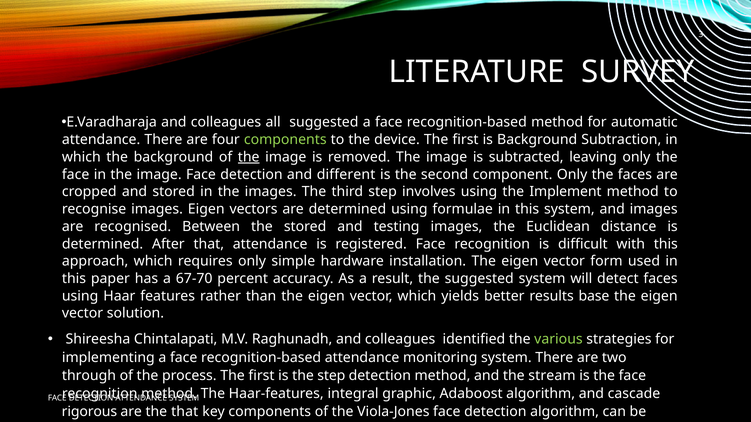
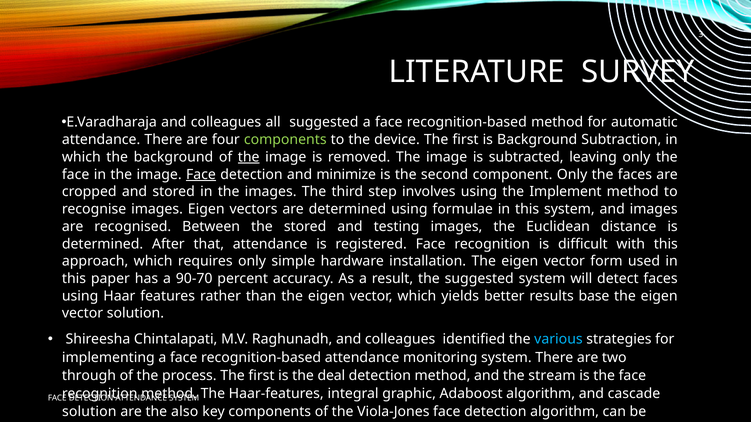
Face at (201, 175) underline: none -> present
different: different -> minimize
67-70: 67-70 -> 90-70
various colour: light green -> light blue
the step: step -> deal
rigorous at (89, 412): rigorous -> solution
the that: that -> also
